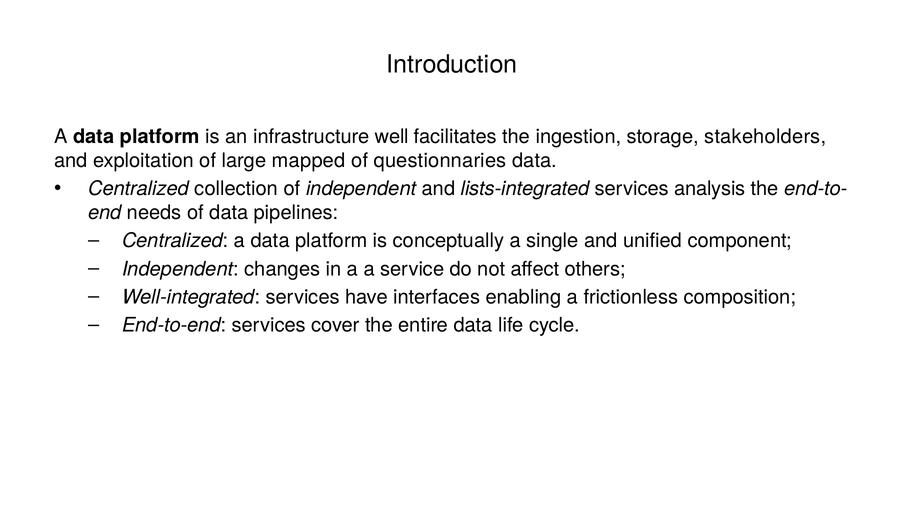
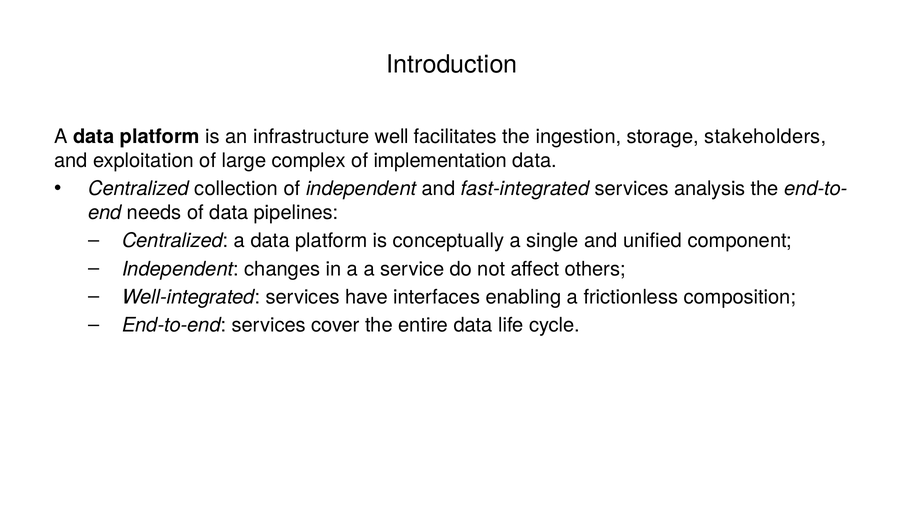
mapped: mapped -> complex
questionnaries: questionnaries -> implementation
lists-integrated: lists-integrated -> fast-integrated
